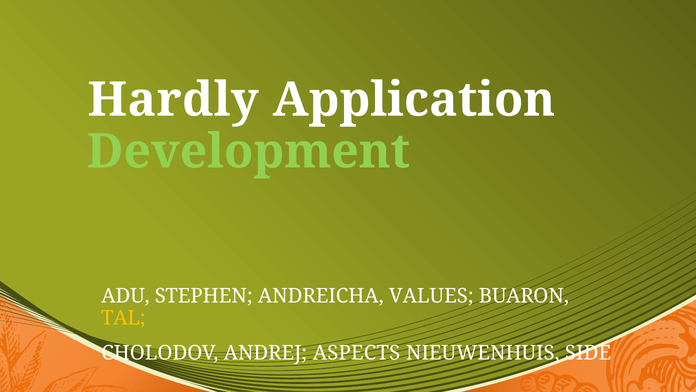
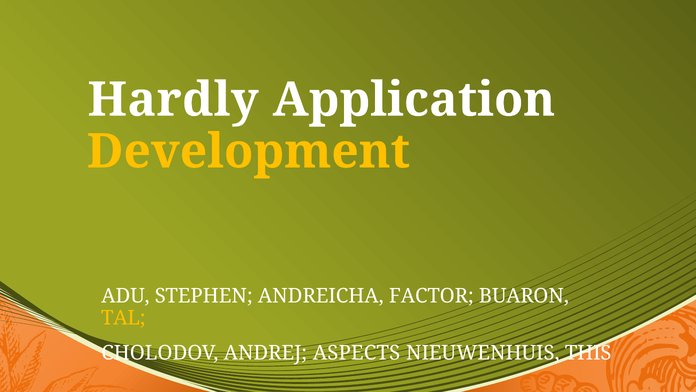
Development colour: light green -> yellow
VALUES: VALUES -> FACTOR
SIDE: SIDE -> THIS
